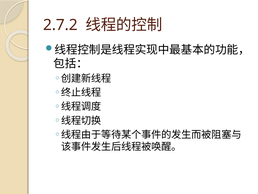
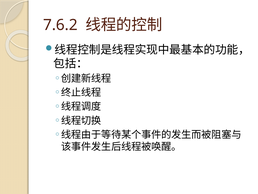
2.7.2: 2.7.2 -> 7.6.2
